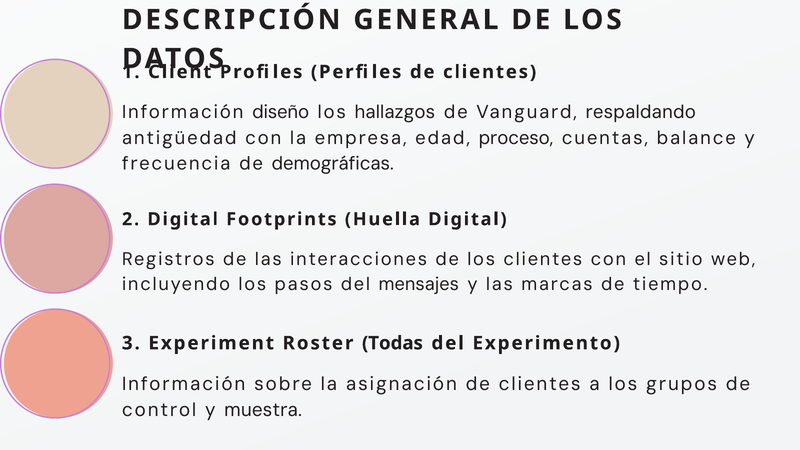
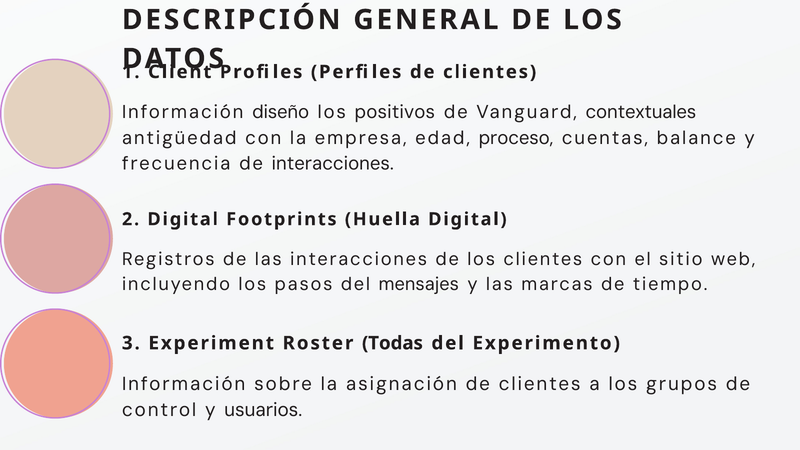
hallazgos: hallazgos -> positivos
respaldando: respaldando -> contextuales
de demográficas: demográficas -> interacciones
muestra: muestra -> usuarios
